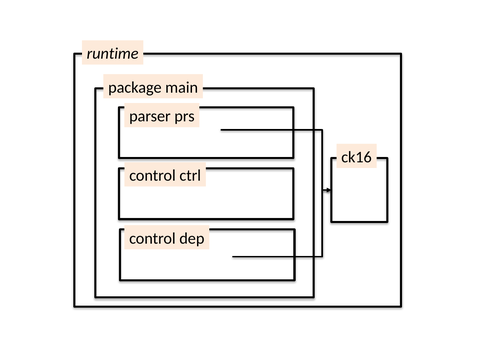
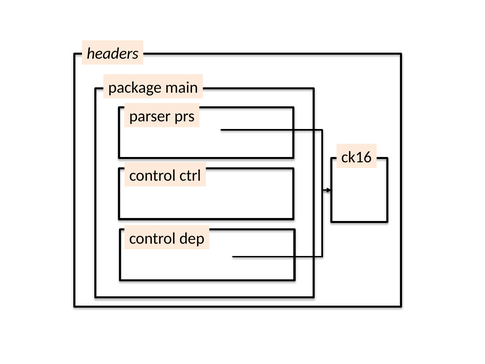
runtime: runtime -> headers
